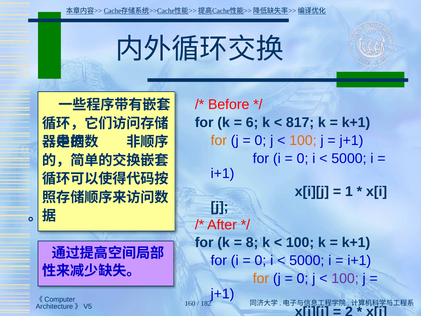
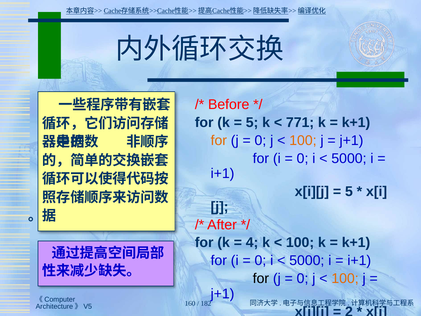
6 at (252, 122): 6 -> 5
817: 817 -> 771
1 at (349, 191): 1 -> 5
8: 8 -> 4
for at (261, 278) colour: orange -> black
100 at (345, 278) colour: purple -> orange
